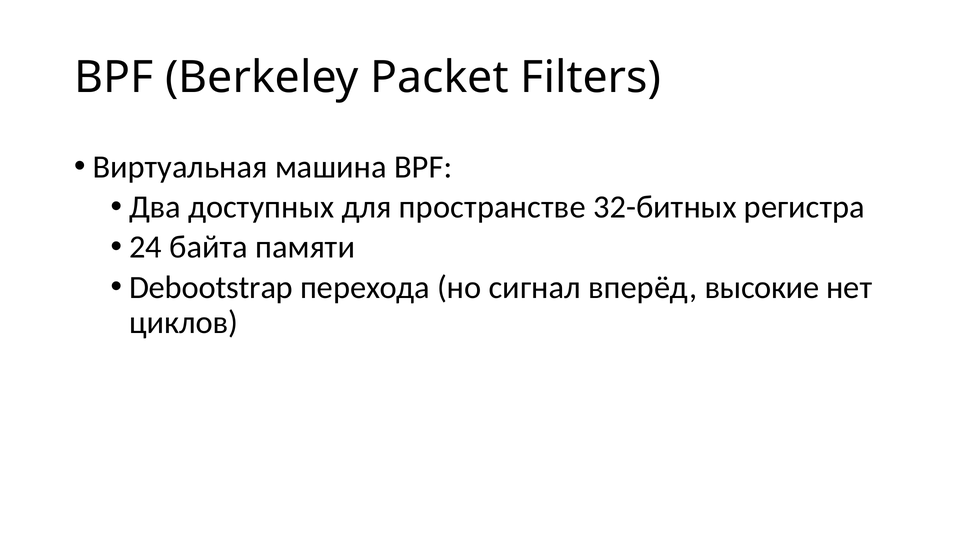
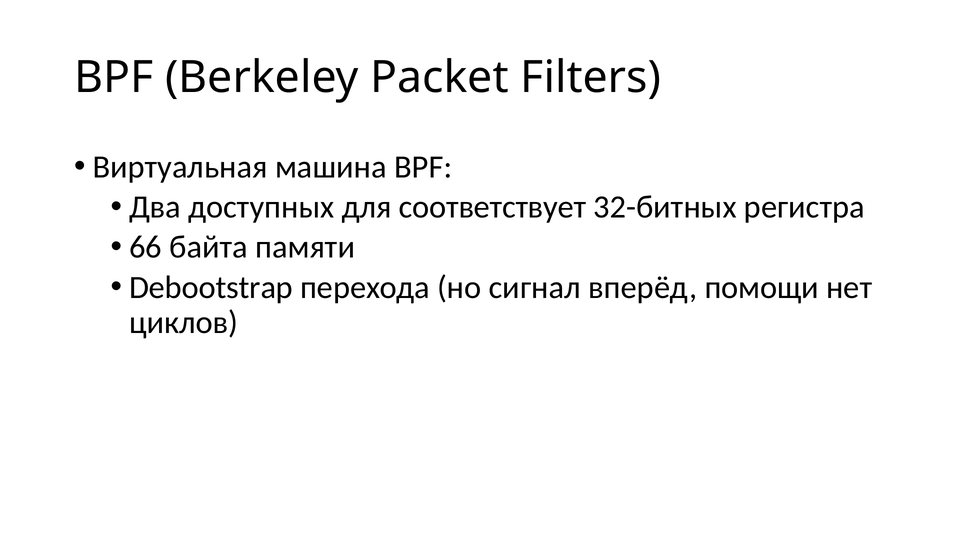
пространстве: пространстве -> соответствует
24: 24 -> 66
высокие: высокие -> помощи
